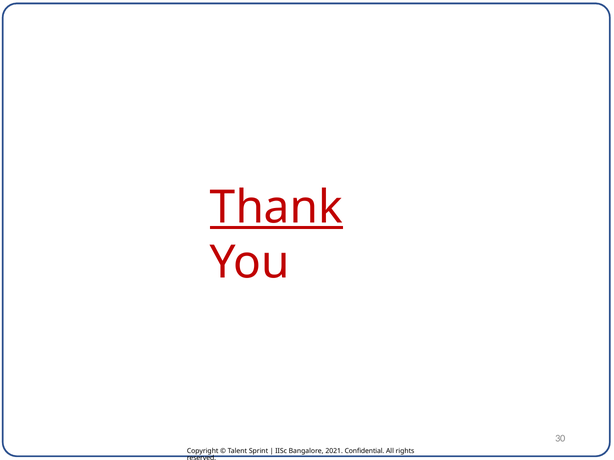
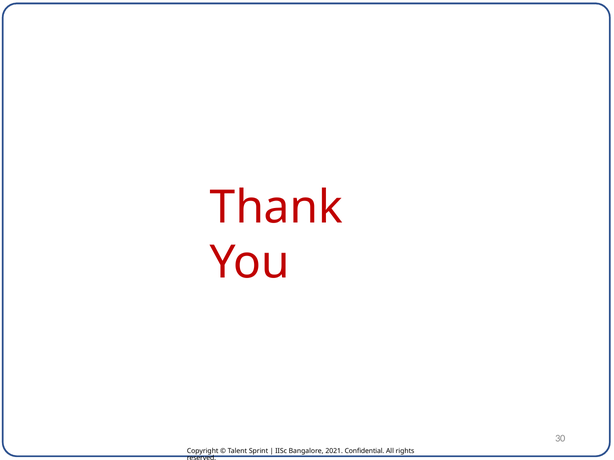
Thank underline: present -> none
